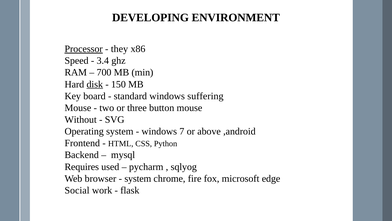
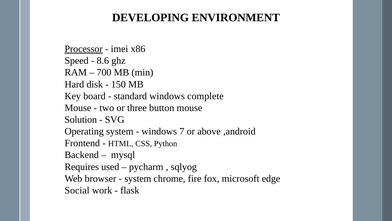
they: they -> imei
3.4: 3.4 -> 8.6
disk underline: present -> none
suffering: suffering -> complete
Without: Without -> Solution
